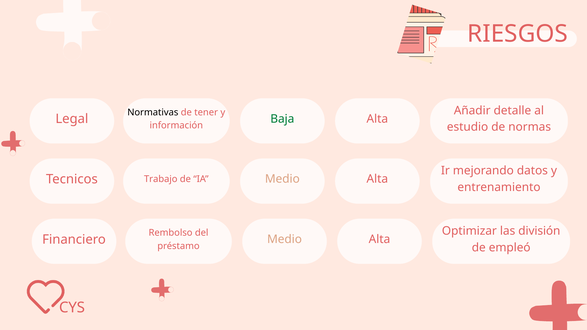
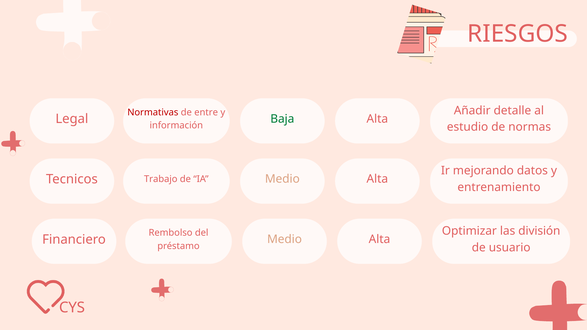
Normativas colour: black -> red
tener: tener -> entre
empleó: empleó -> usuario
